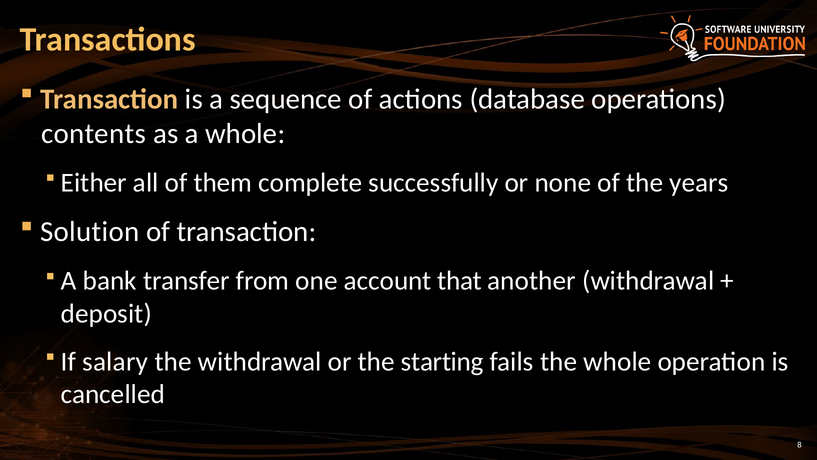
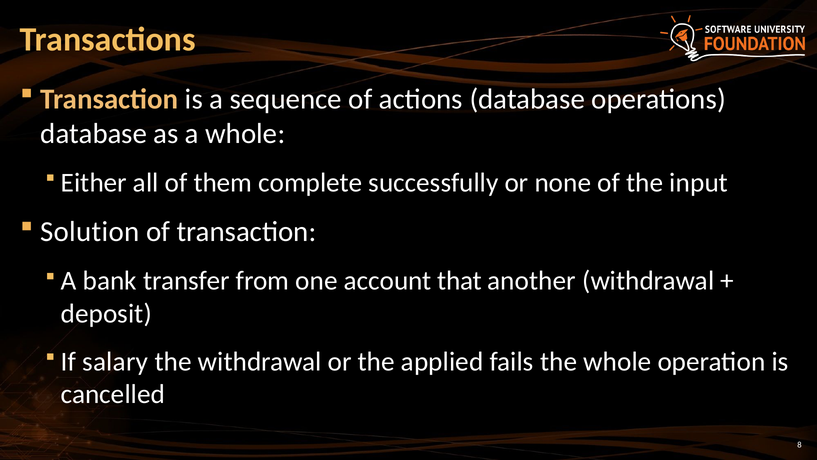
contents at (93, 134): contents -> database
years: years -> input
starting: starting -> applied
